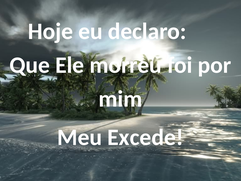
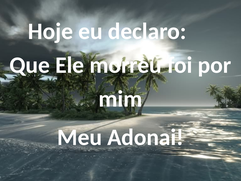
Excede: Excede -> Adonai
